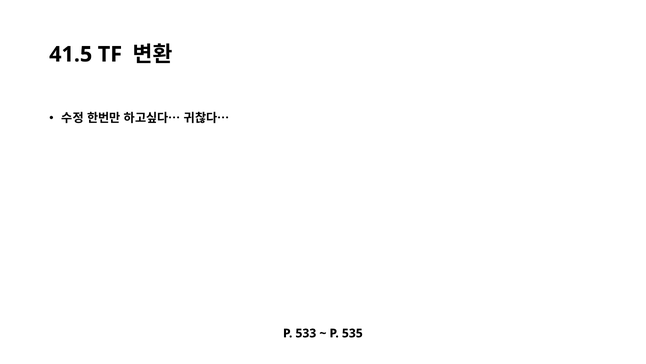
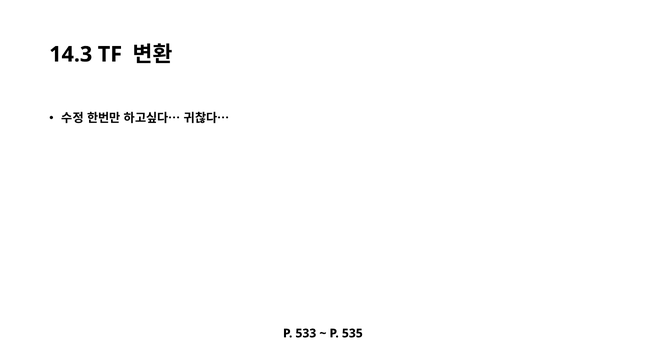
41.5: 41.5 -> 14.3
